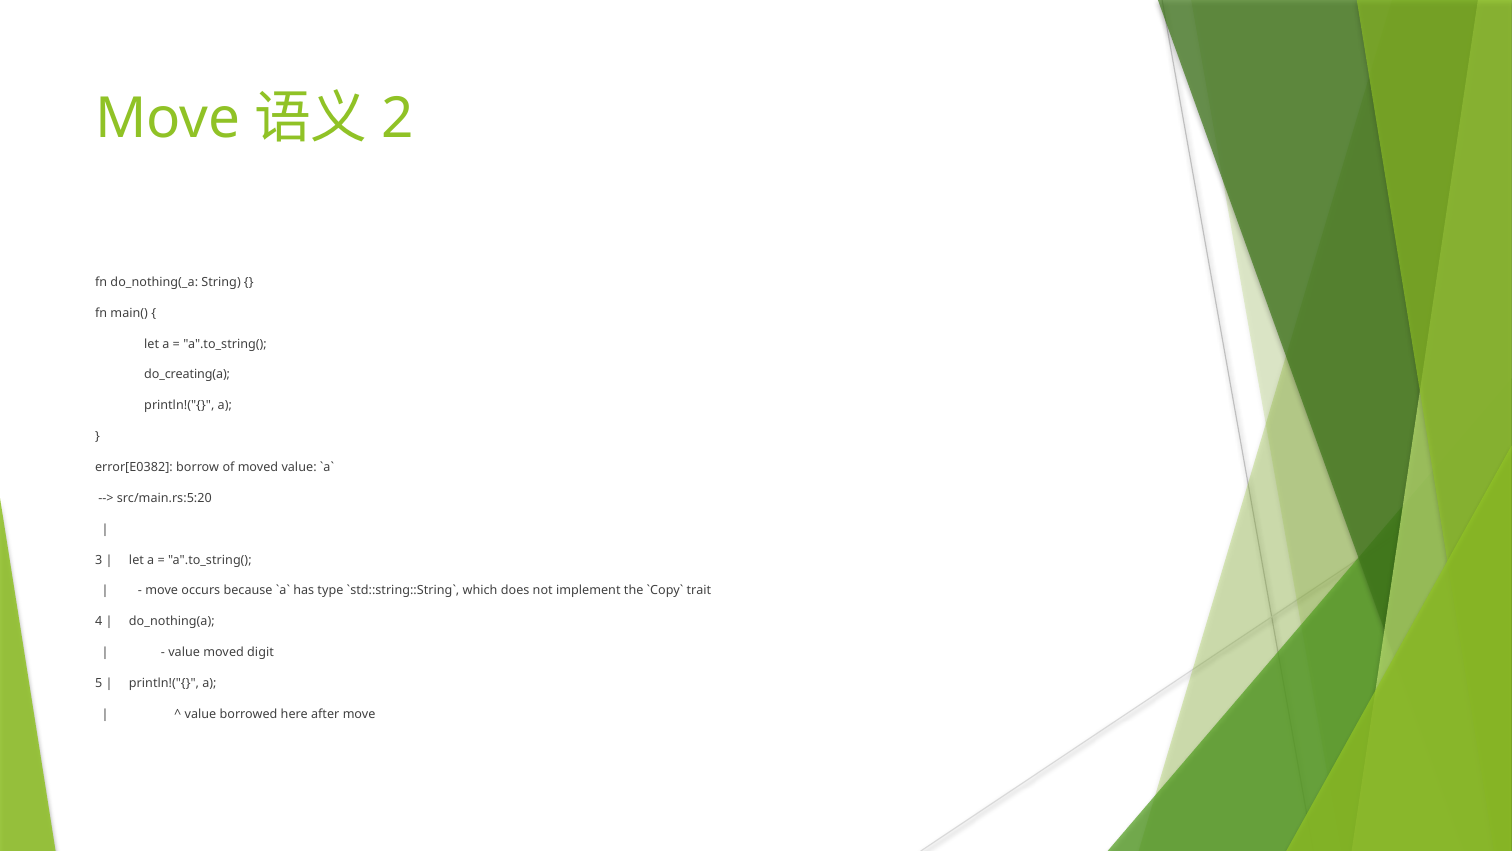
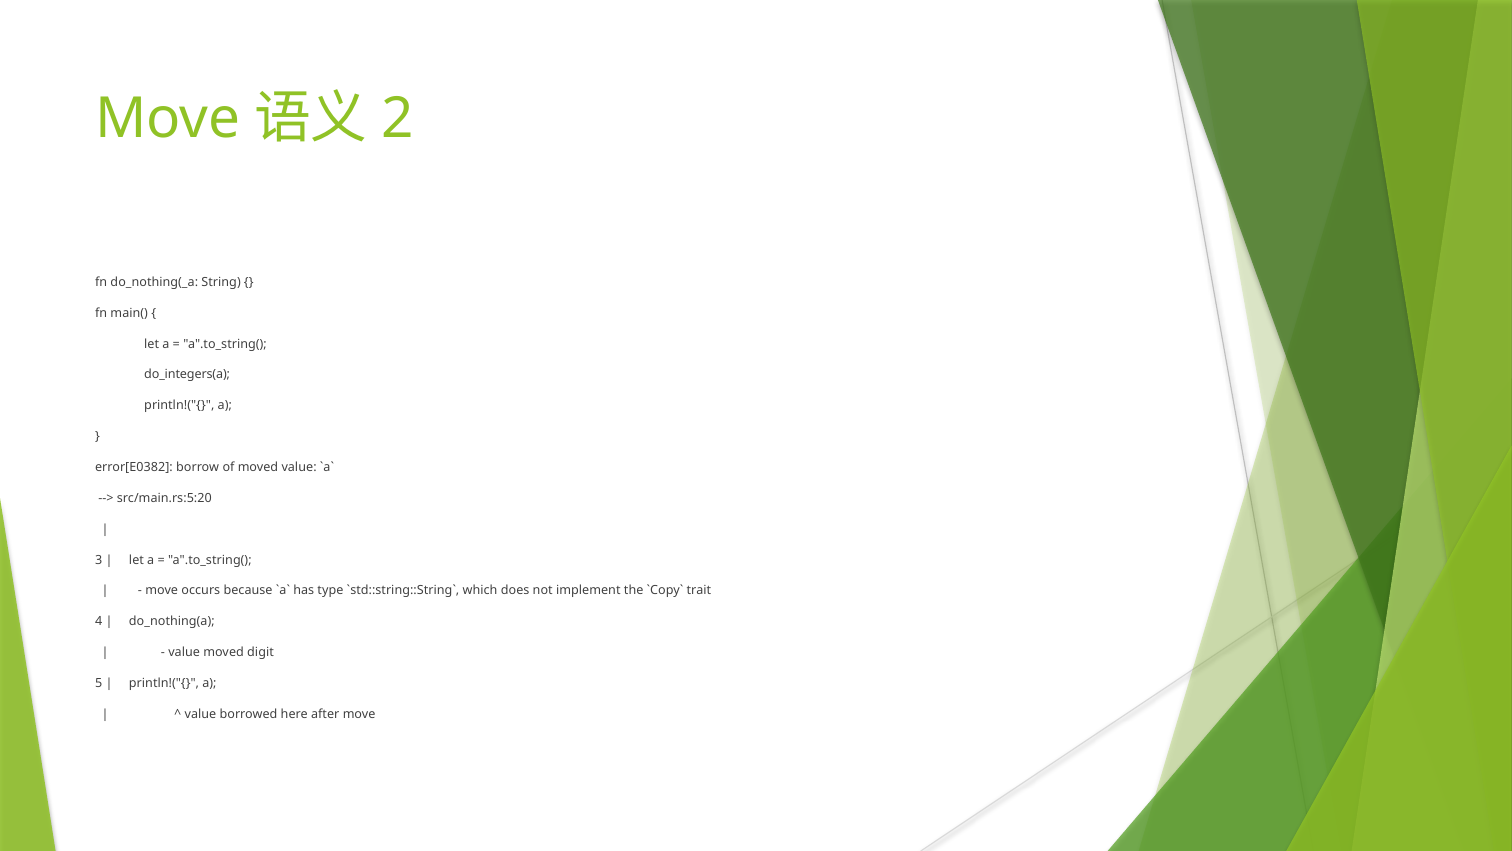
do_creating(a: do_creating(a -> do_integers(a
